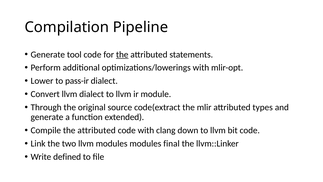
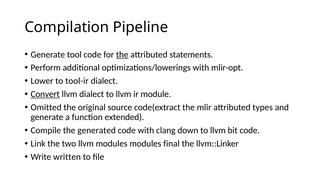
pass-ir: pass-ir -> tool-ir
Convert underline: none -> present
Through: Through -> Omitted
Compile the attributed: attributed -> generated
defined: defined -> written
